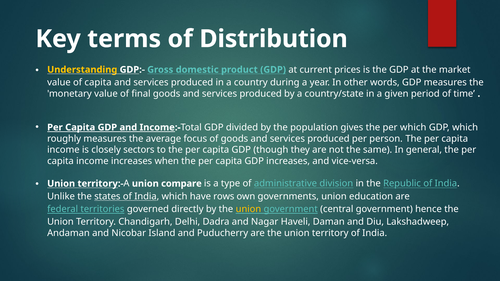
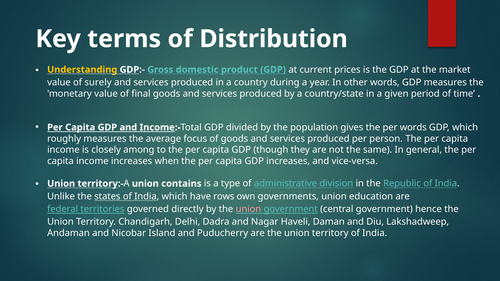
of capita: capita -> surely
per which: which -> words
sectors: sectors -> among
compare: compare -> contains
union at (248, 209) colour: yellow -> pink
